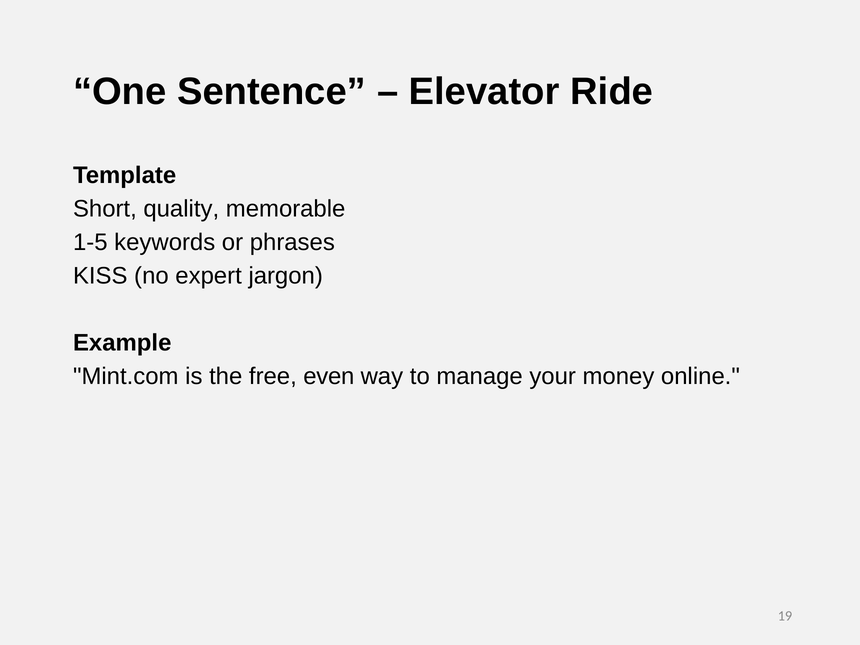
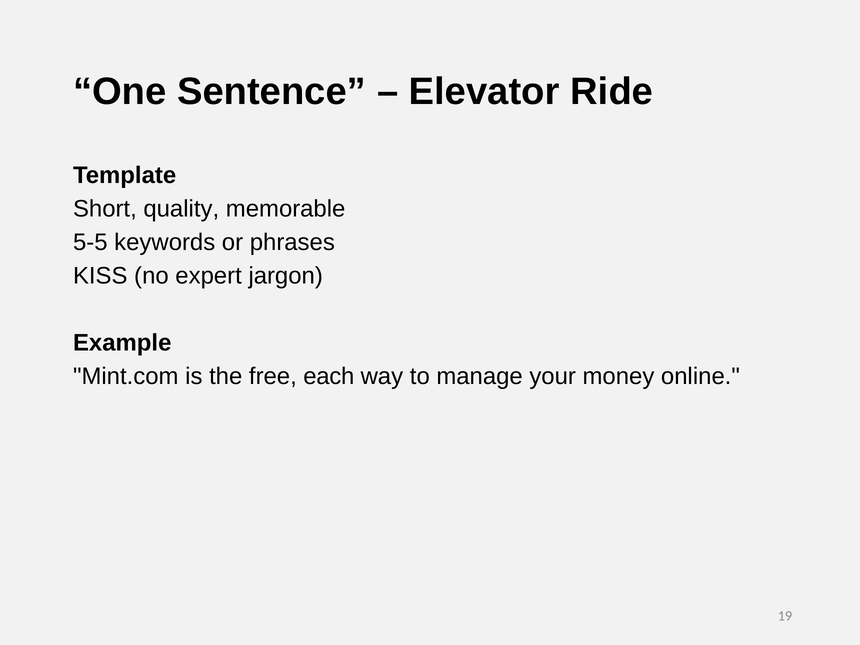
1-5: 1-5 -> 5-5
even: even -> each
